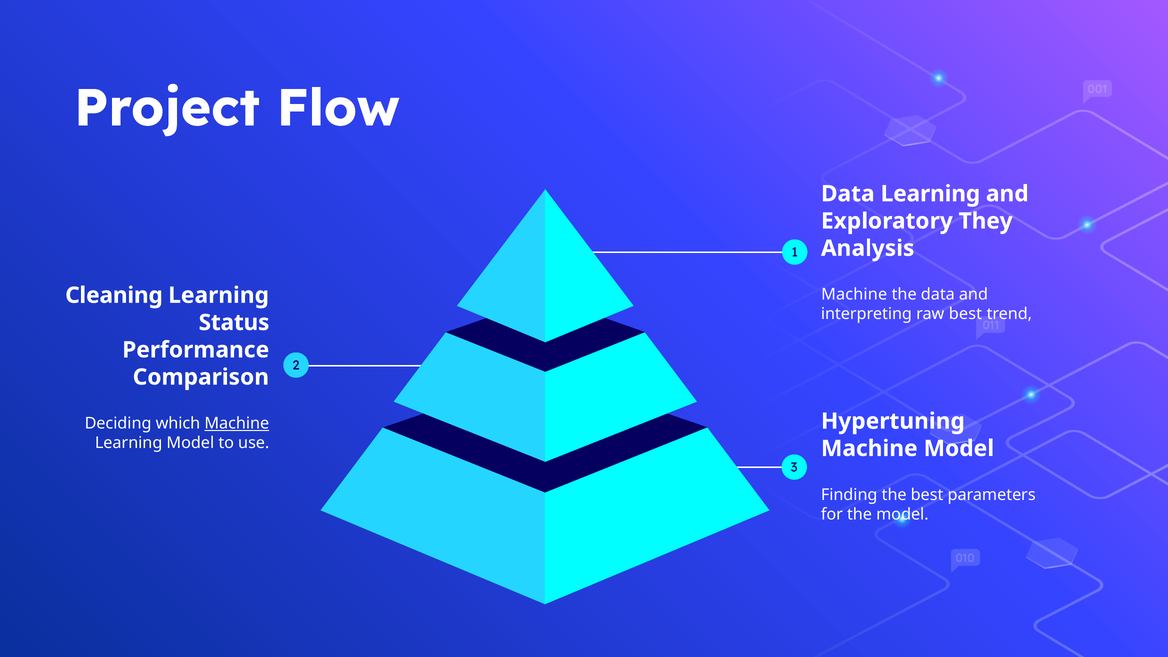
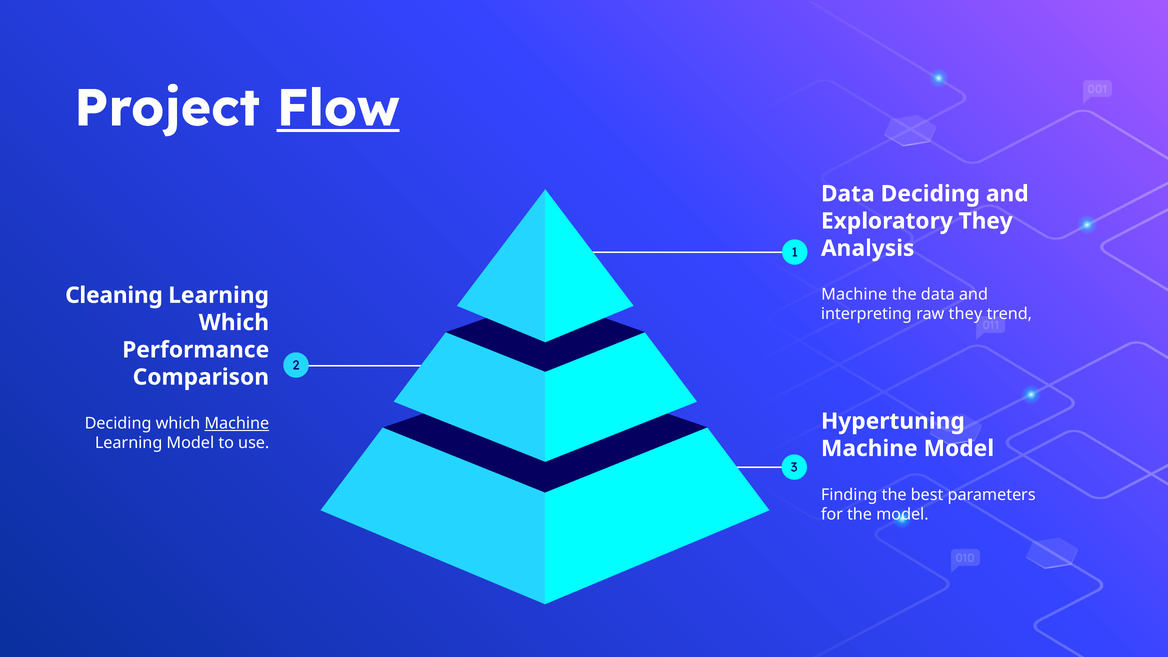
Flow underline: none -> present
Data Learning: Learning -> Deciding
raw best: best -> they
Status at (234, 323): Status -> Which
